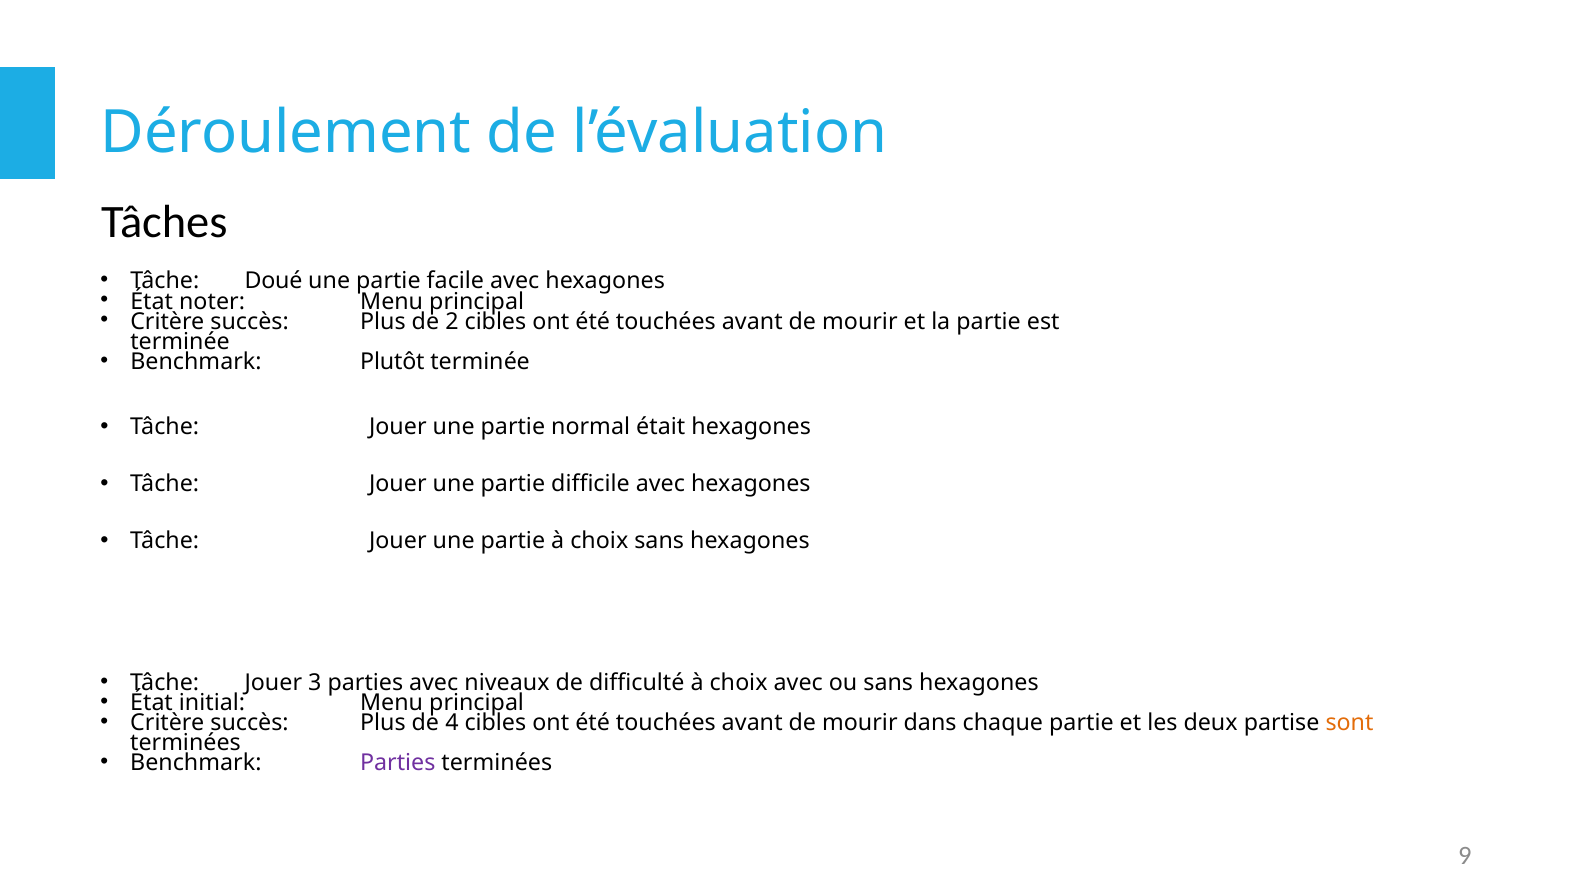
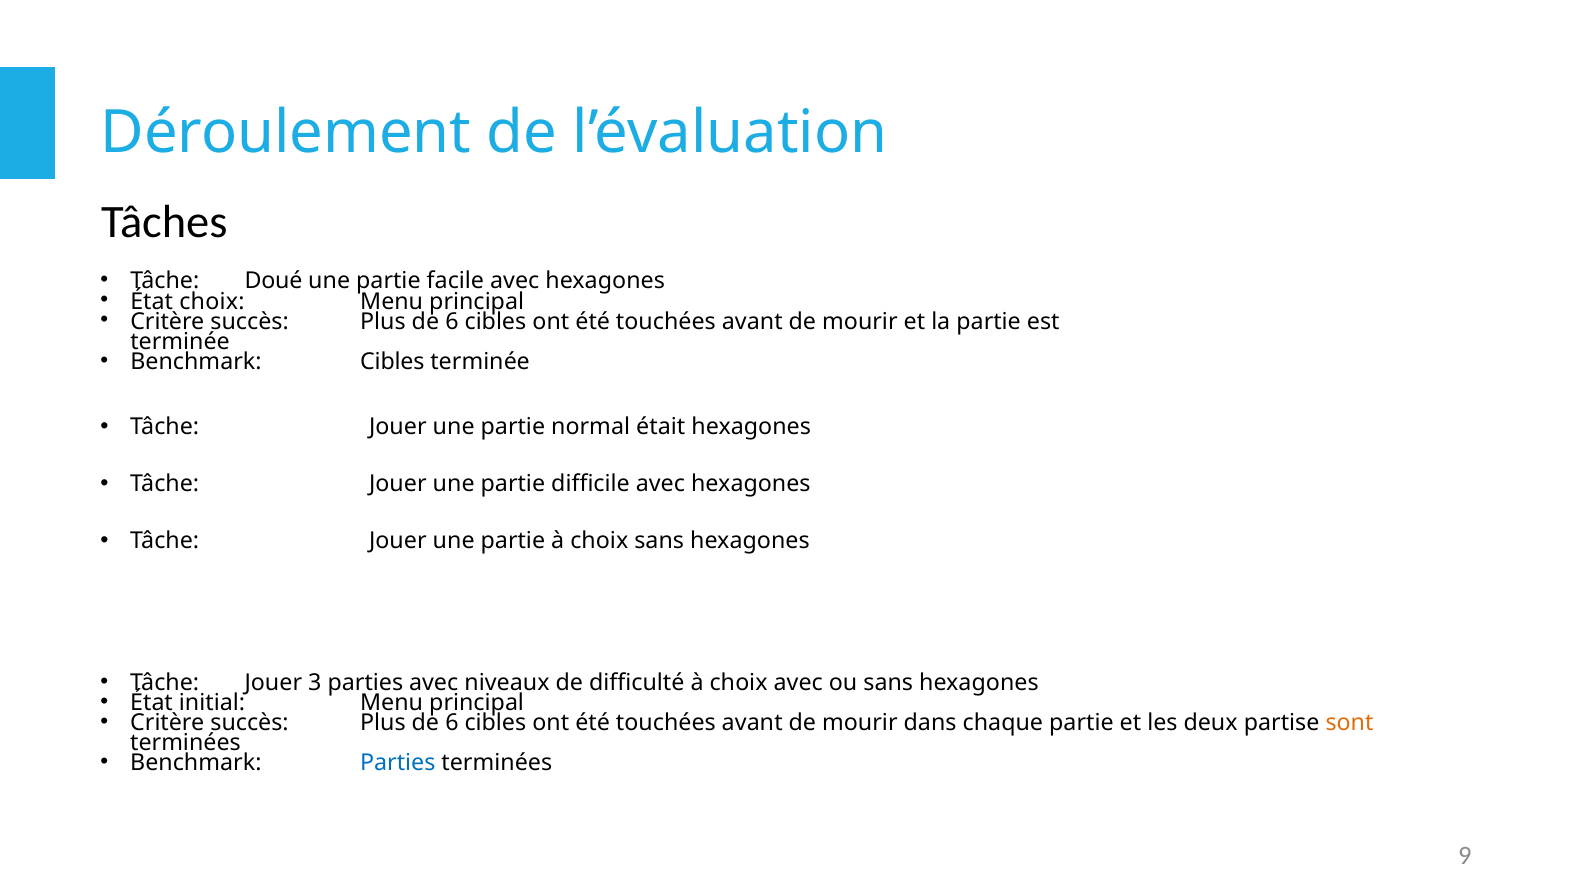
État noter: noter -> choix
2 at (452, 321): 2 -> 6
Benchmark Plutôt: Plutôt -> Cibles
4 at (452, 723): 4 -> 6
Parties at (398, 763) colour: purple -> blue
